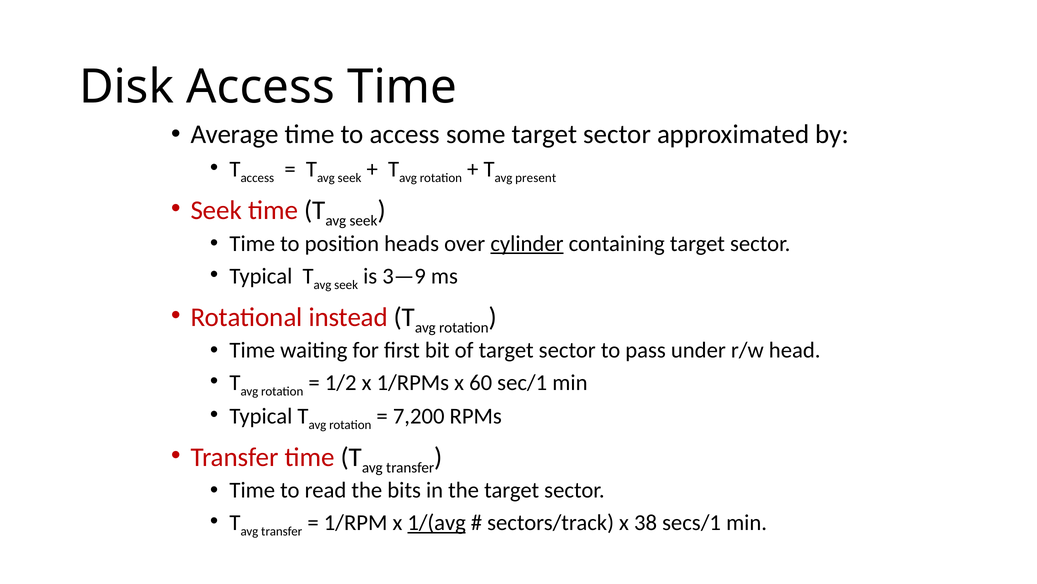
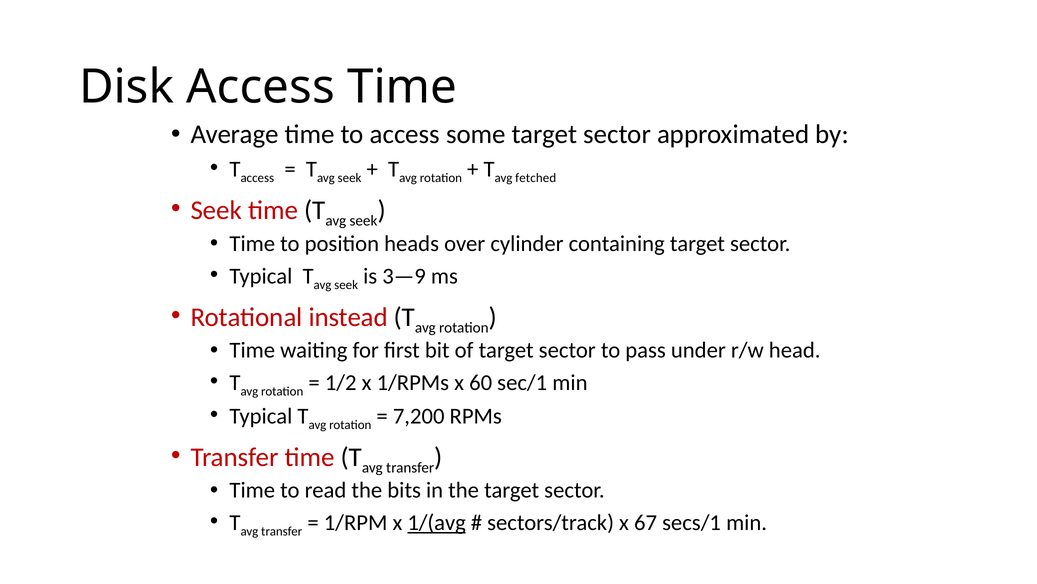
present: present -> fetched
cylinder underline: present -> none
38: 38 -> 67
